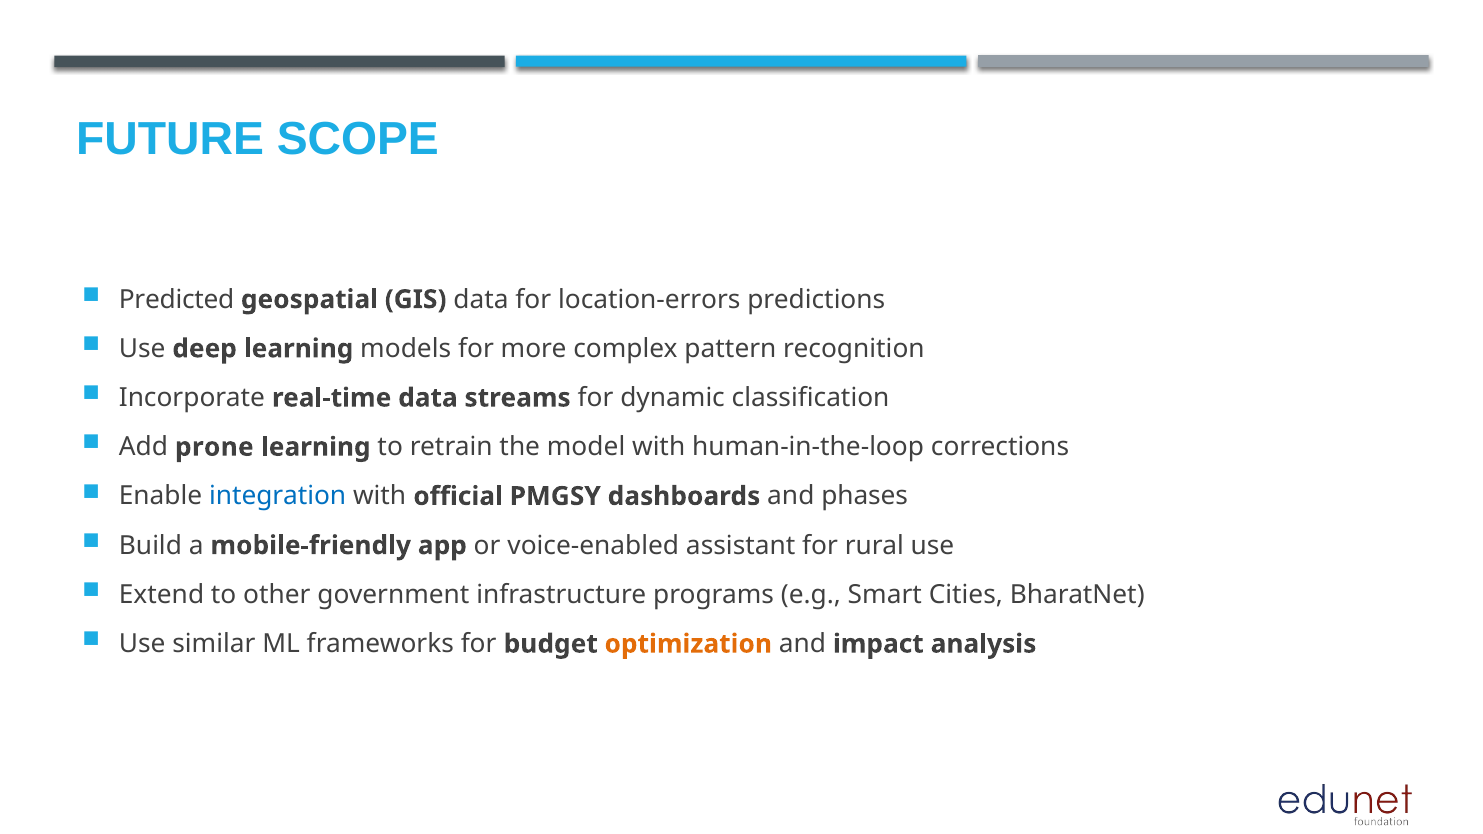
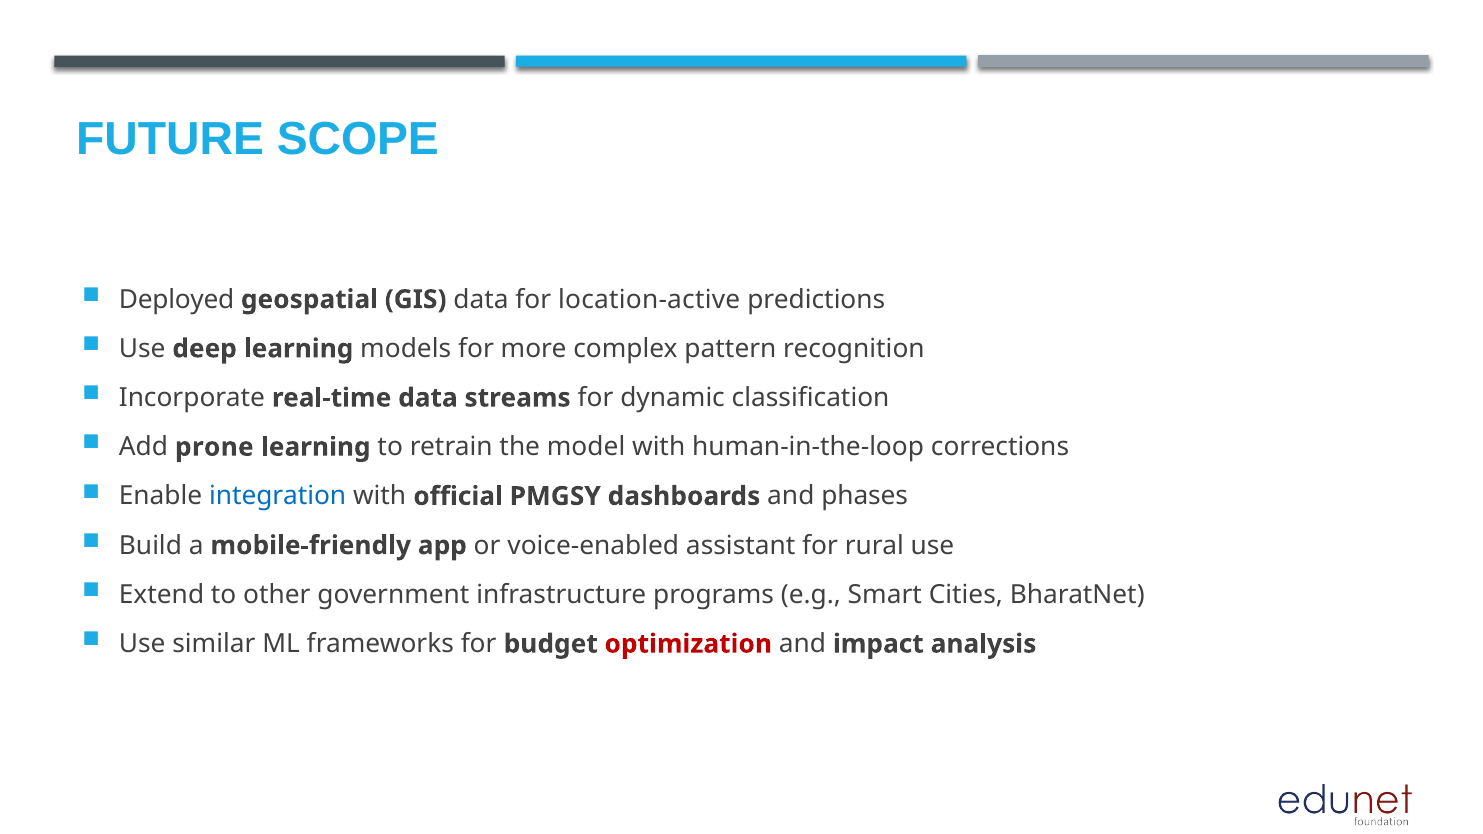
Predicted: Predicted -> Deployed
location-errors: location-errors -> location-active
optimization colour: orange -> red
